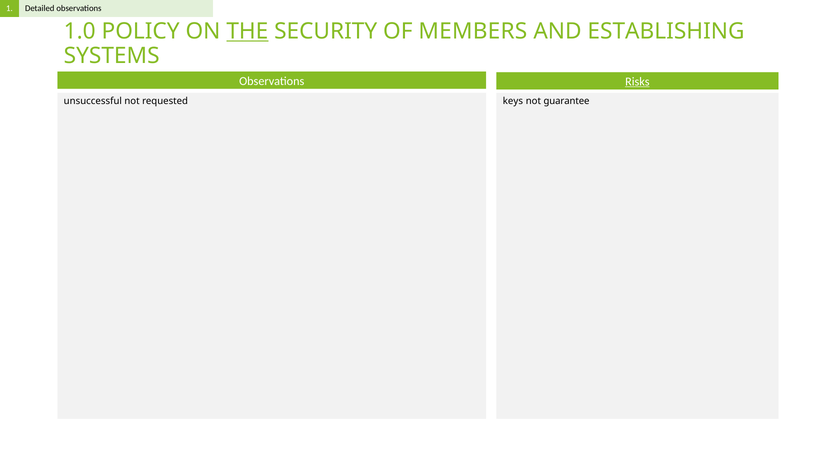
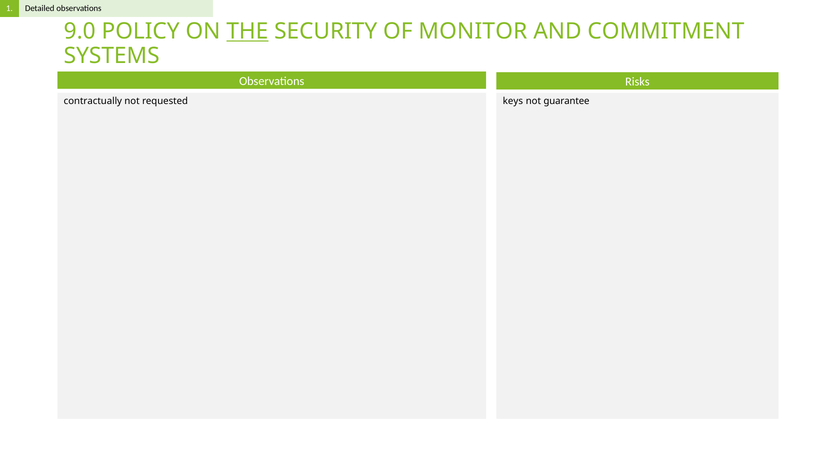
1.0: 1.0 -> 9.0
MEMBERS: MEMBERS -> MONITOR
ESTABLISHING: ESTABLISHING -> COMMITMENT
Risks underline: present -> none
unsuccessful: unsuccessful -> contractually
